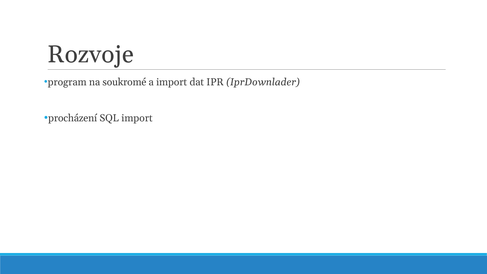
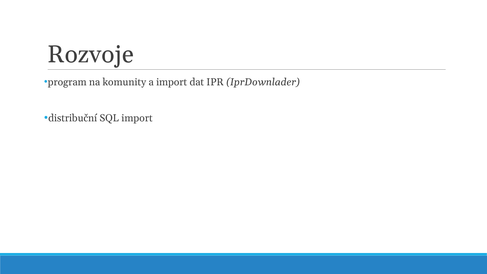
soukromé: soukromé -> komunity
procházení: procházení -> distribuční
